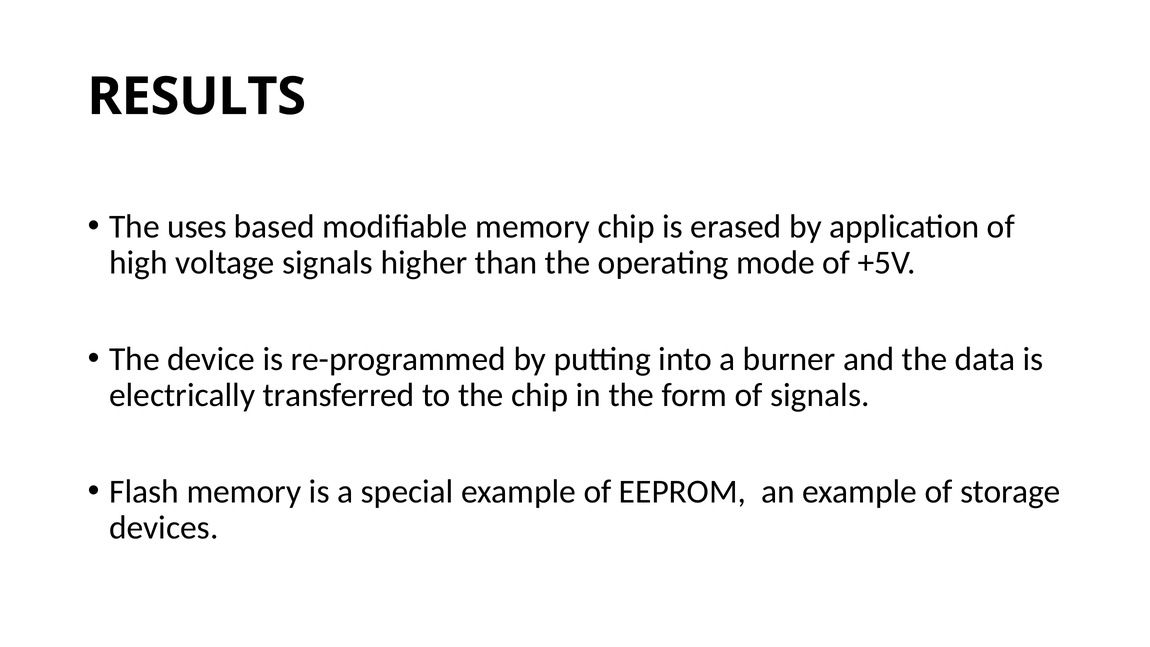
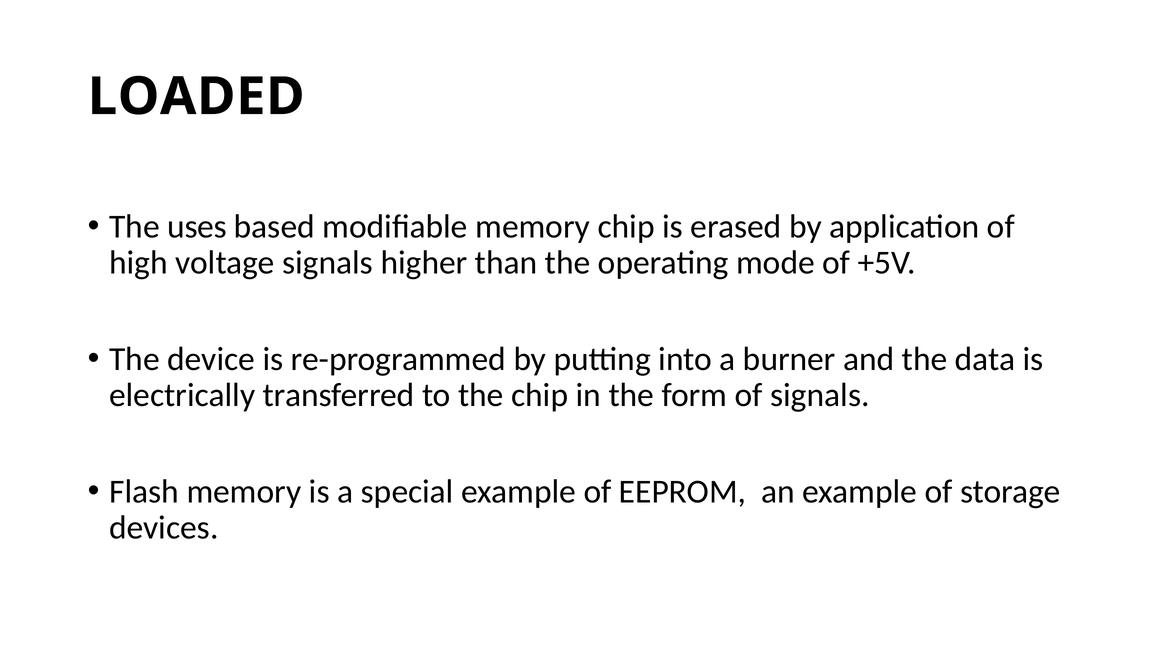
RESULTS: RESULTS -> LOADED
